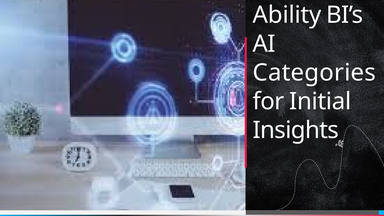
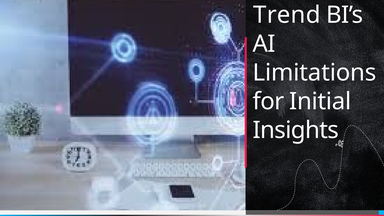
Ability: Ability -> Trend
Categories: Categories -> Limitations
